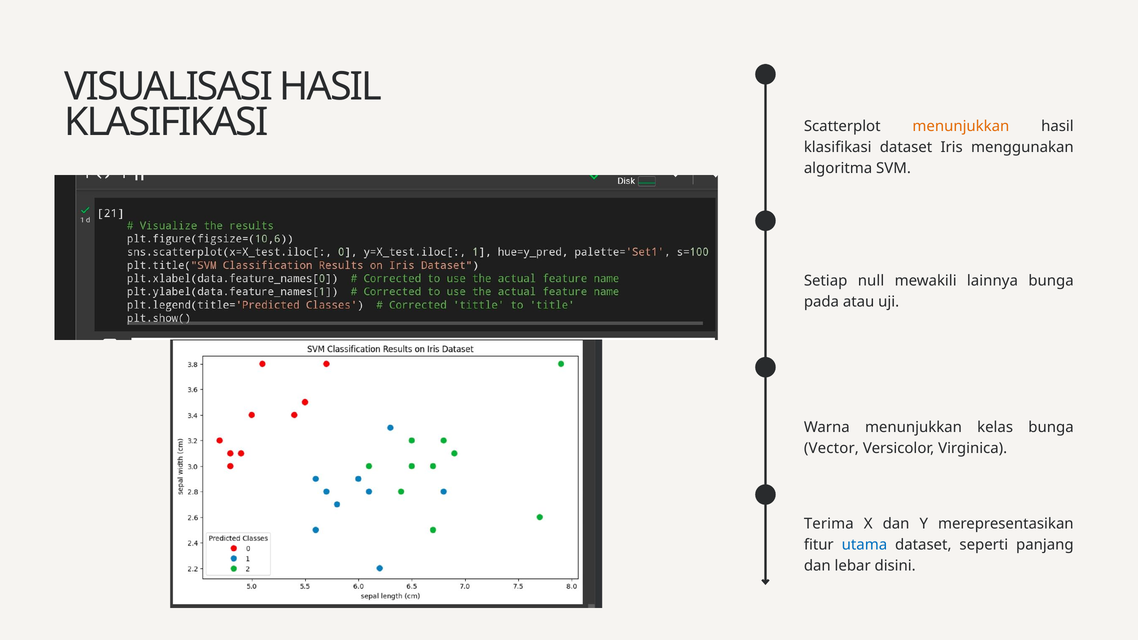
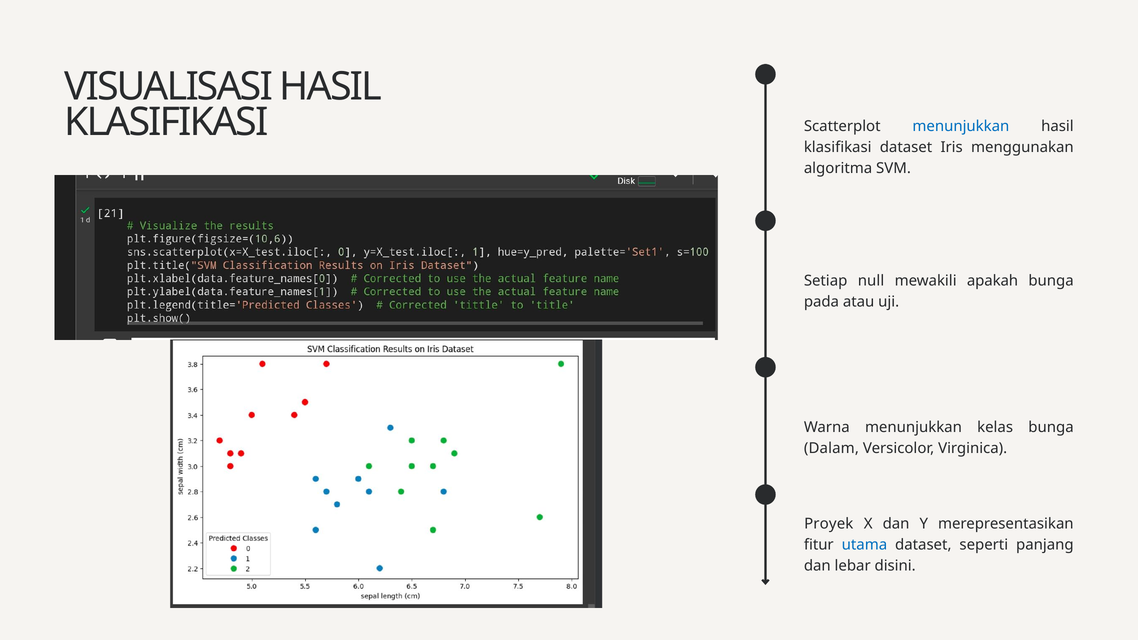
menunjukkan at (961, 126) colour: orange -> blue
lainnya: lainnya -> apakah
Vector: Vector -> Dalam
Terima: Terima -> Proyek
